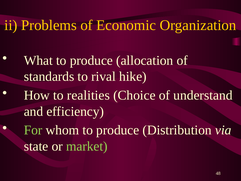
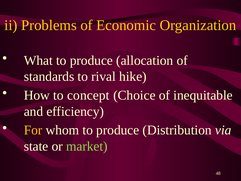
realities: realities -> concept
understand: understand -> inequitable
For colour: light green -> yellow
